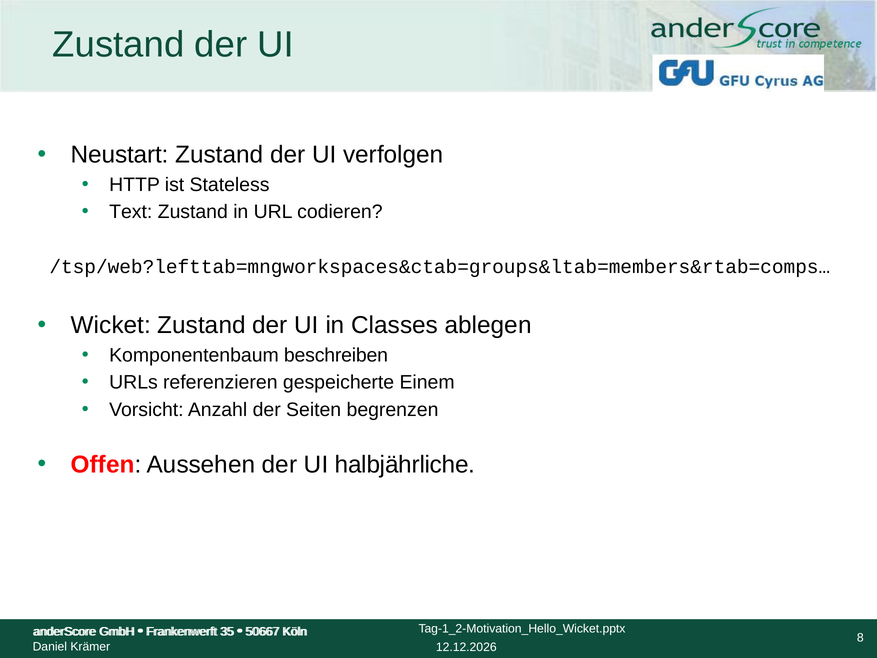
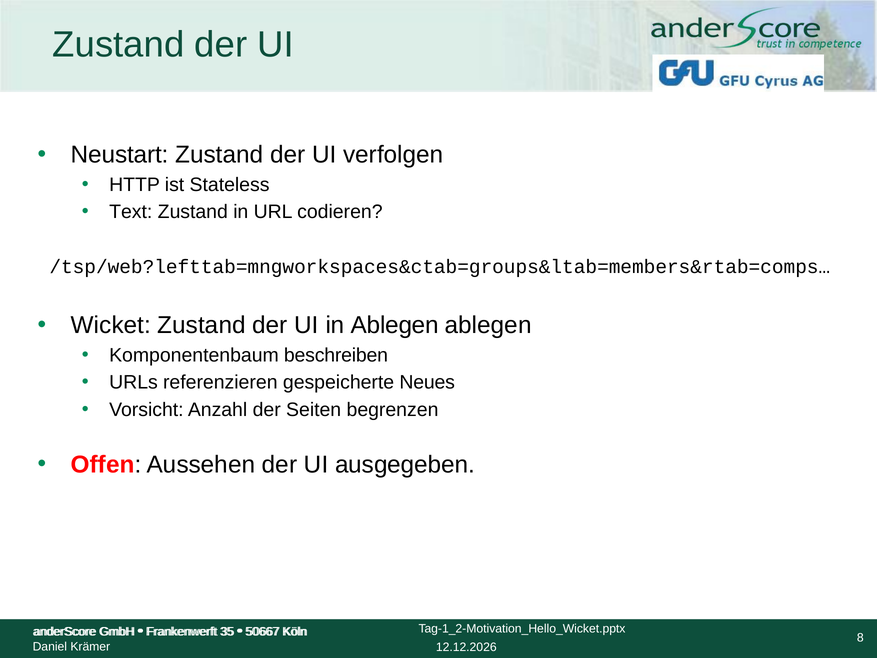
in Classes: Classes -> Ablegen
Einem: Einem -> Neues
halbjährliche: halbjährliche -> ausgegeben
